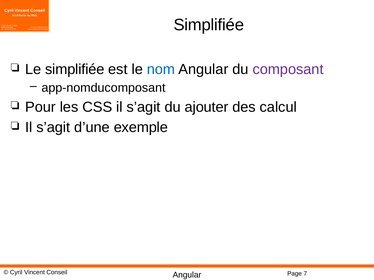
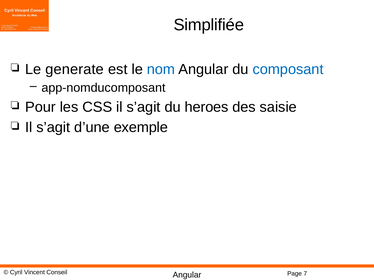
Le simplifiée: simplifiée -> generate
composant colour: purple -> blue
ajouter: ajouter -> heroes
calcul: calcul -> saisie
